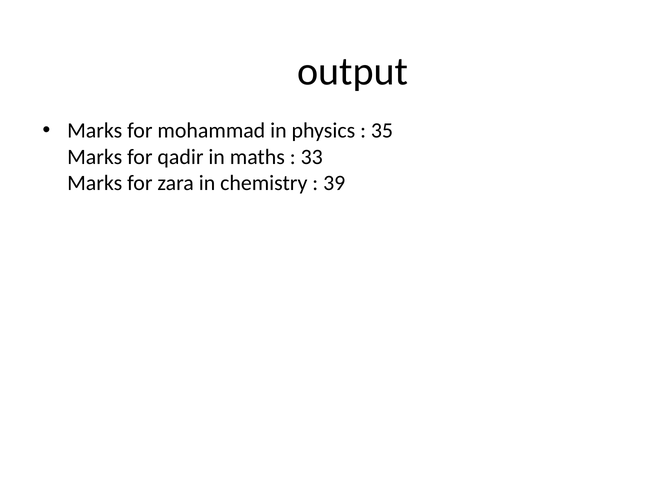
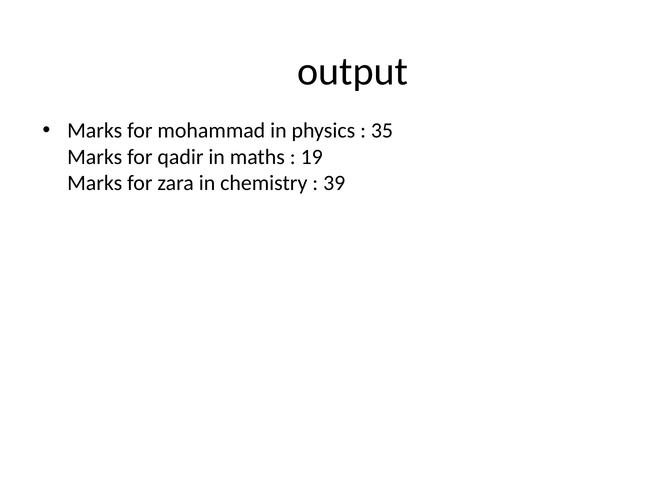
33: 33 -> 19
